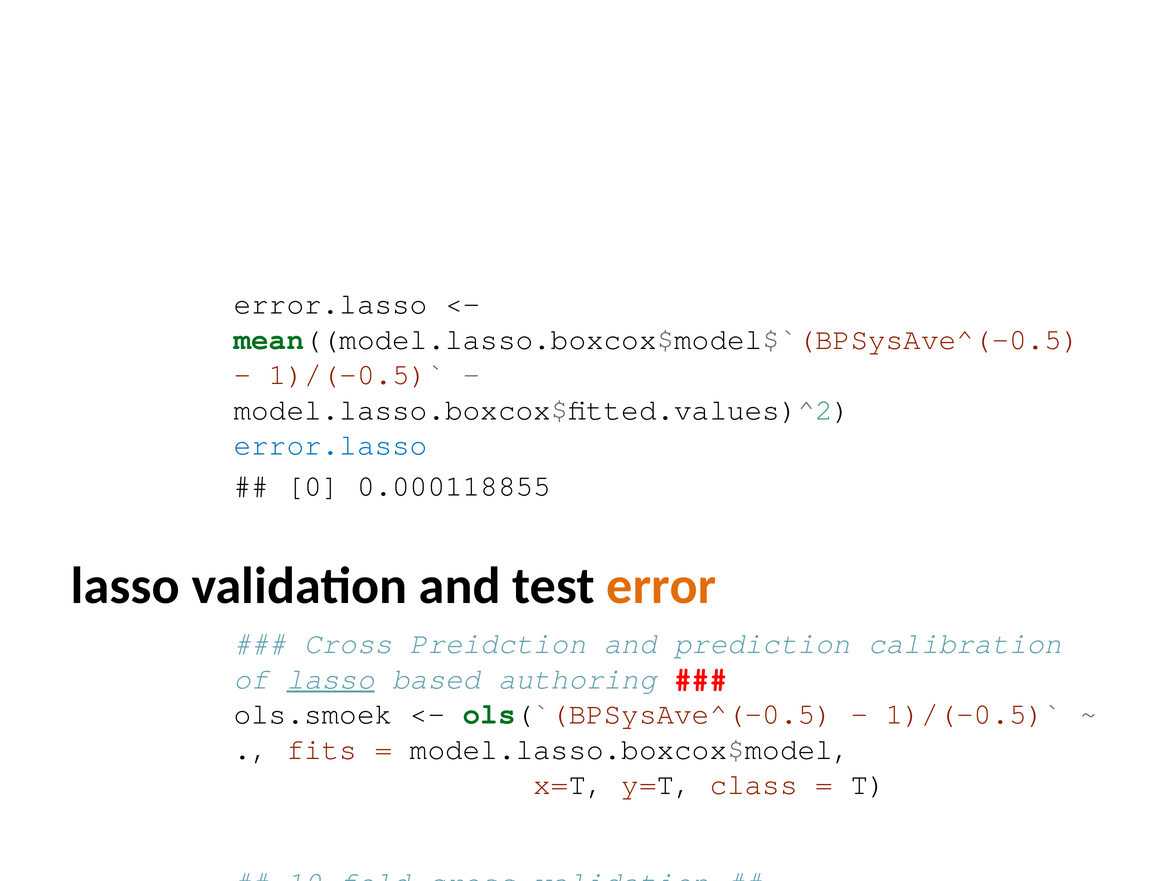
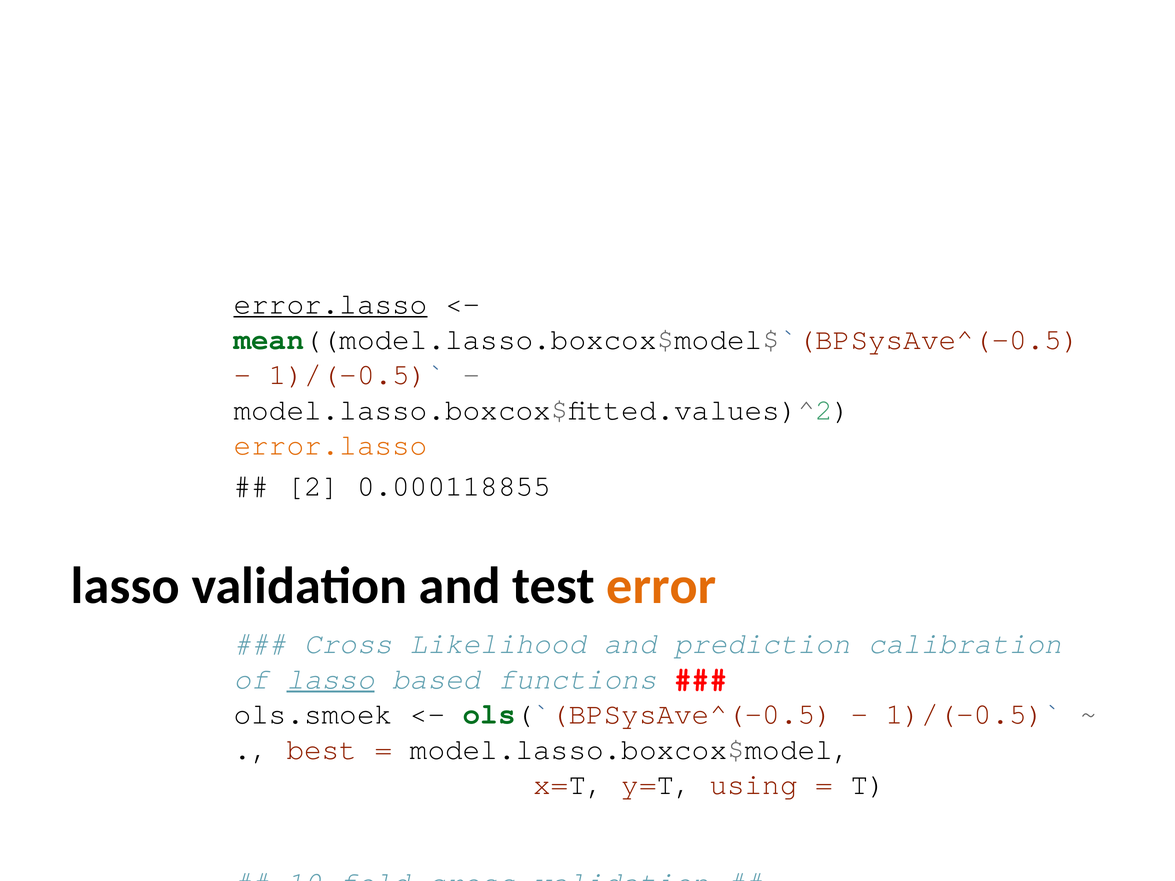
error.lasso at (331, 304) underline: none -> present
error.lasso at (331, 445) colour: blue -> orange
0: 0 -> 2
Preidction: Preidction -> Likelihood
authoring: authoring -> functions
fits: fits -> best
class: class -> using
